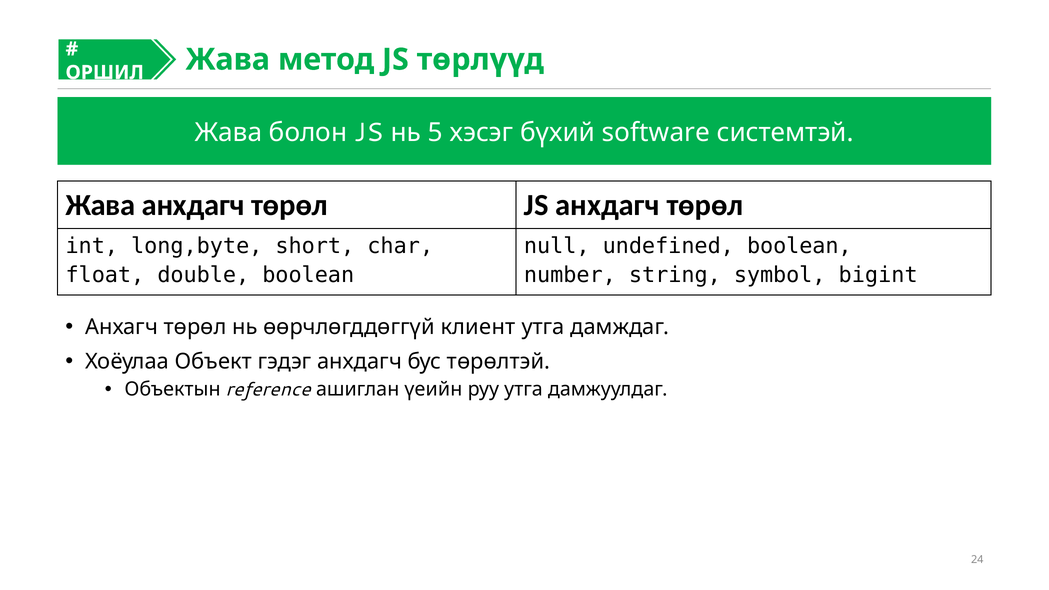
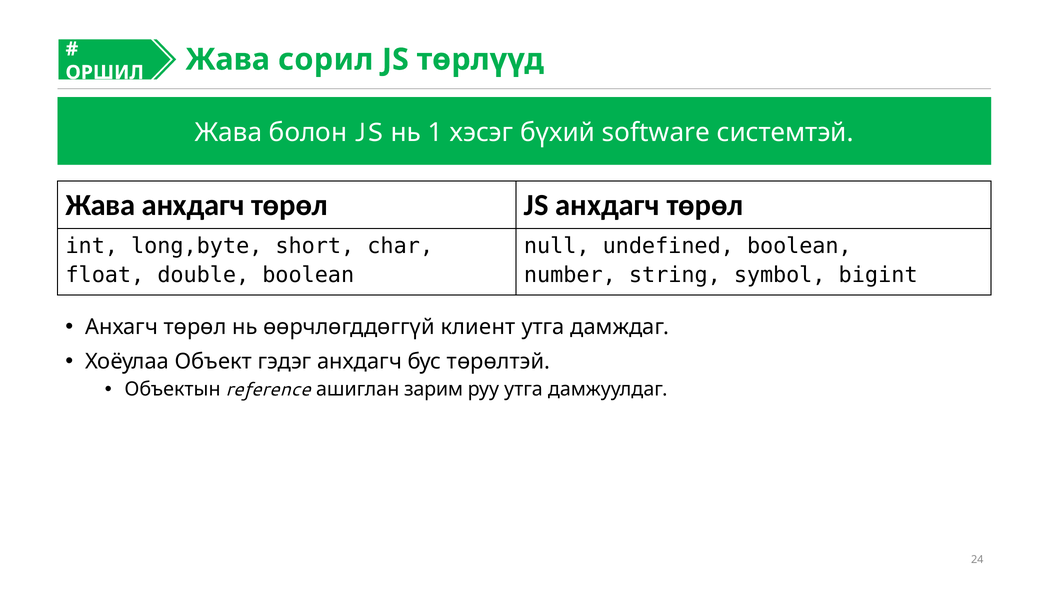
метод: метод -> сорил
5: 5 -> 1
үеийн: үеийн -> зарим
